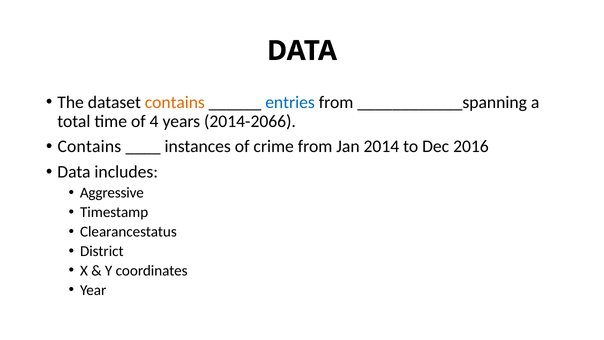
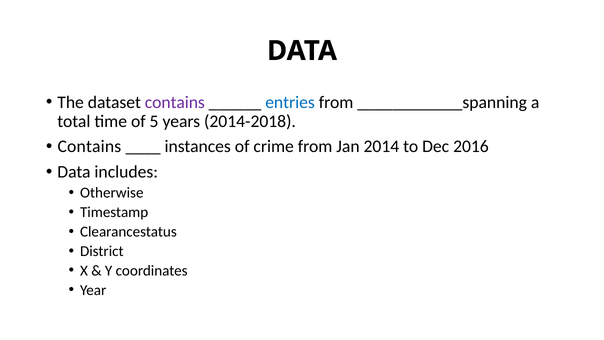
contains at (175, 102) colour: orange -> purple
4: 4 -> 5
2014-2066: 2014-2066 -> 2014-2018
Aggressive: Aggressive -> Otherwise
